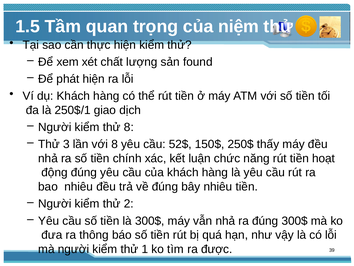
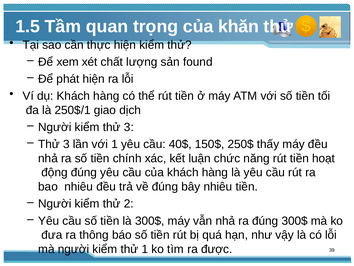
niệm: niệm -> khăn
8 at (129, 127): 8 -> 3
với 8: 8 -> 1
52$: 52$ -> 40$
